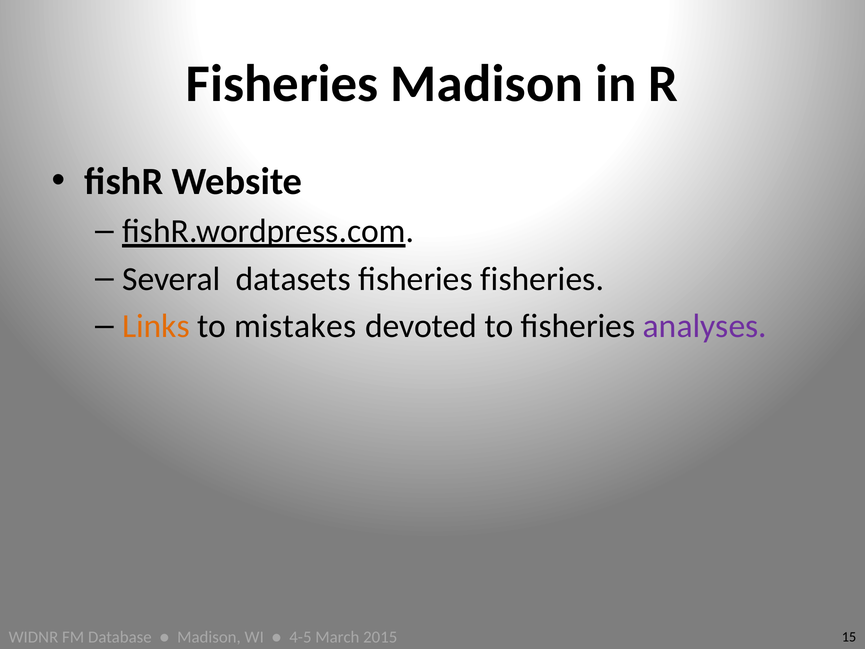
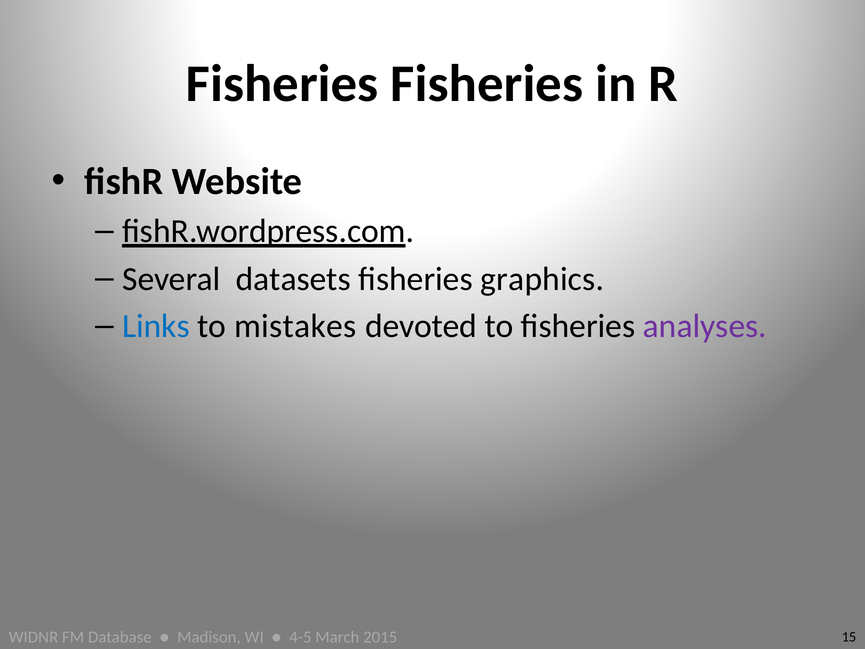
Fisheries Madison: Madison -> Fisheries
fisheries fisheries: fisheries -> graphics
Links colour: orange -> blue
